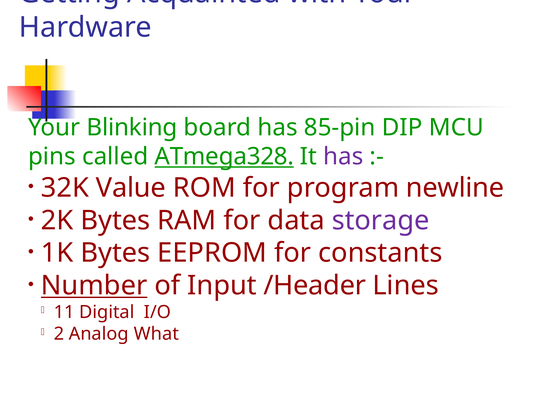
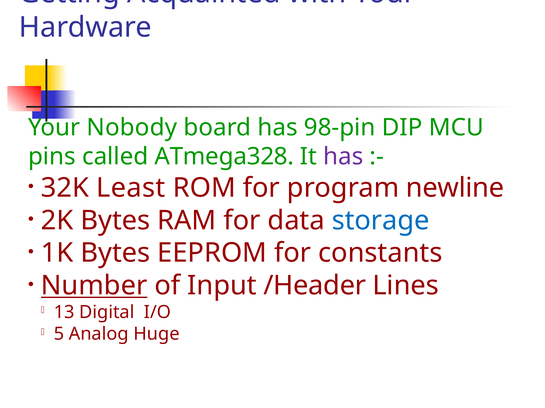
Blinking: Blinking -> Nobody
85-pin: 85-pin -> 98-pin
ATmega328 underline: present -> none
Value: Value -> Least
storage colour: purple -> blue
11: 11 -> 13
2: 2 -> 5
What: What -> Huge
